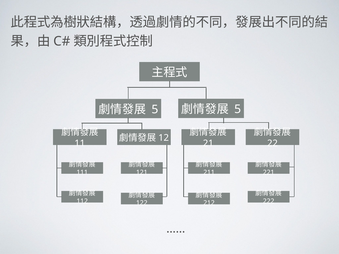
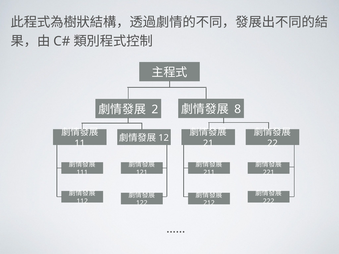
5 at (155, 109): 5 -> 2
5 at (238, 109): 5 -> 8
